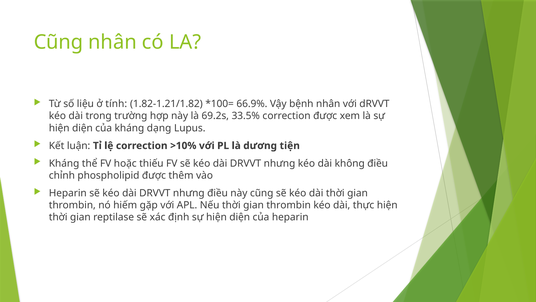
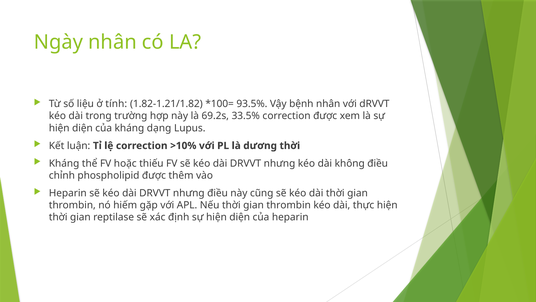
Cũng at (58, 42): Cũng -> Ngày
66.9%: 66.9% -> 93.5%
dương tiện: tiện -> thời
